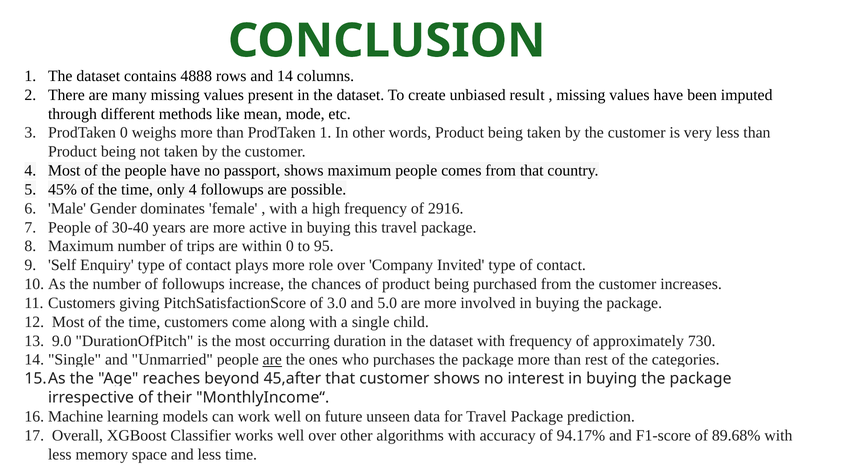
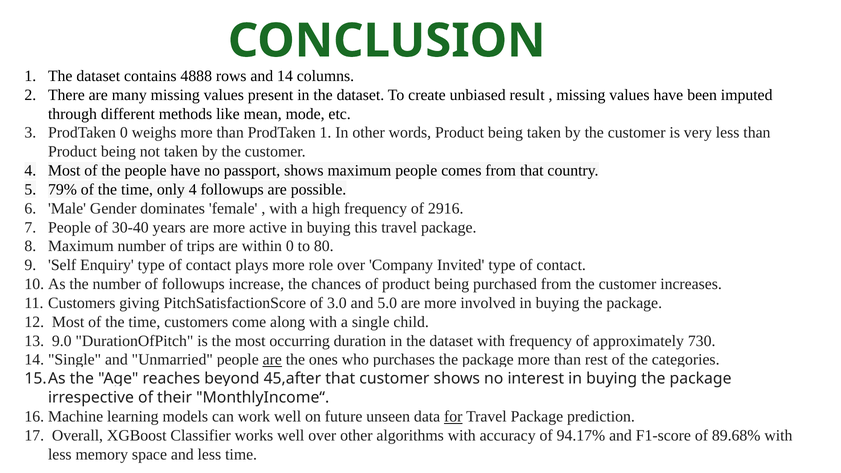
45%: 45% -> 79%
95: 95 -> 80
for underline: none -> present
